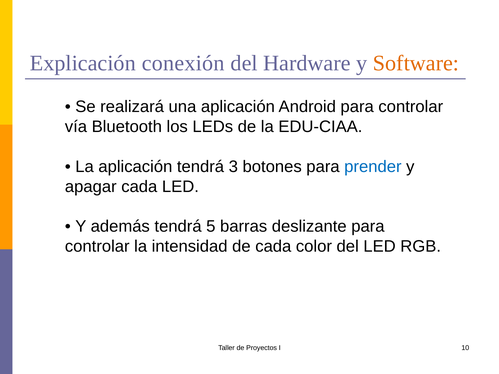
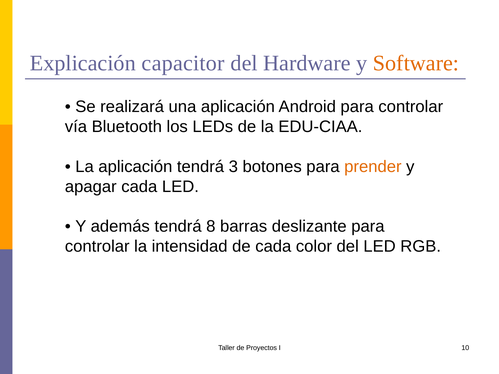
conexión: conexión -> capacitor
prender colour: blue -> orange
5: 5 -> 8
